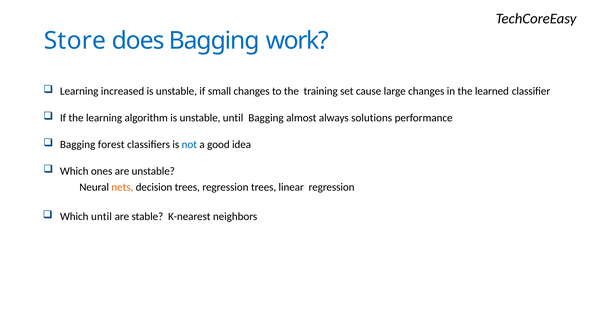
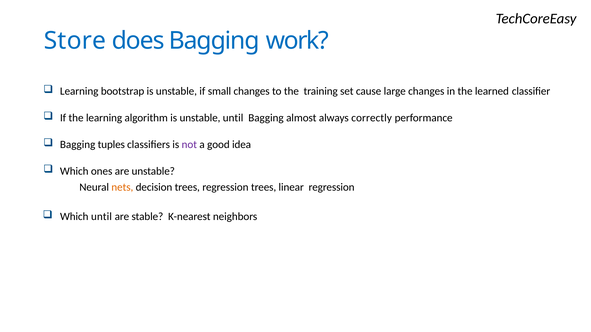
increased: increased -> bootstrap
solutions: solutions -> correctly
forest: forest -> tuples
not colour: blue -> purple
